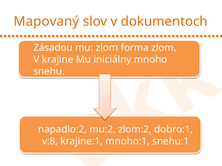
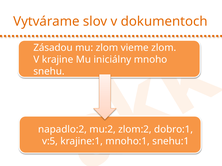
Mapovaný: Mapovaný -> Vytvárame
forma: forma -> vieme
v:8: v:8 -> v:5
